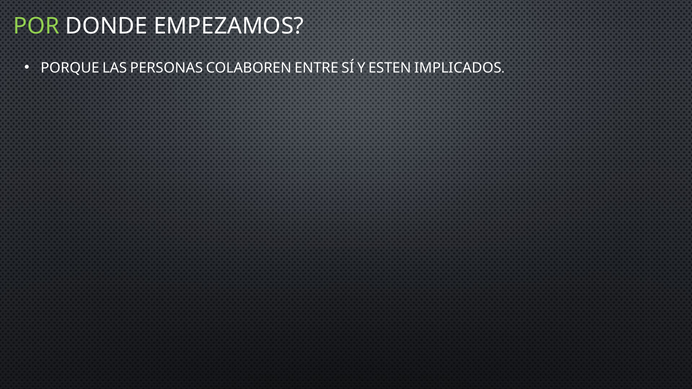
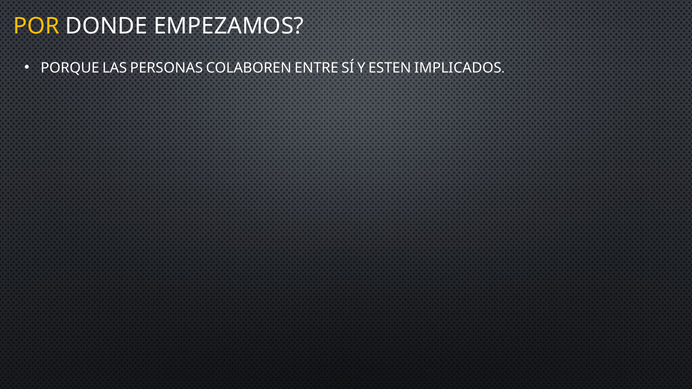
POR colour: light green -> yellow
